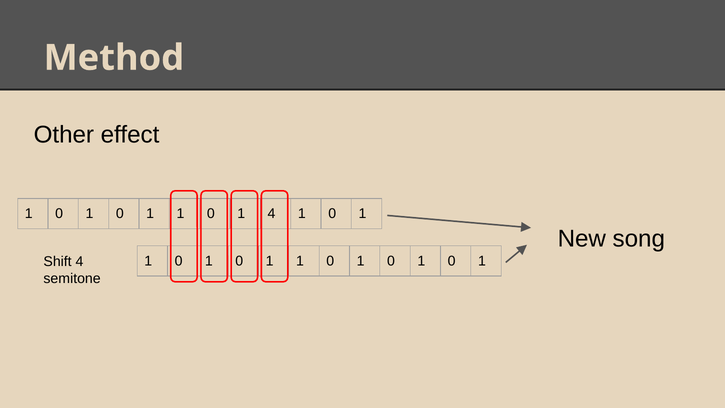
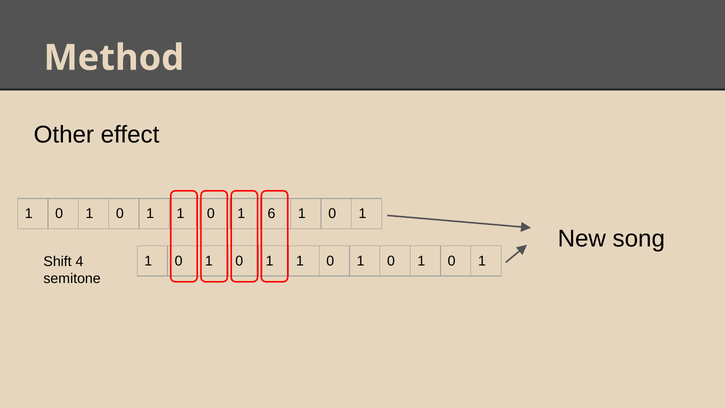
1 4: 4 -> 6
